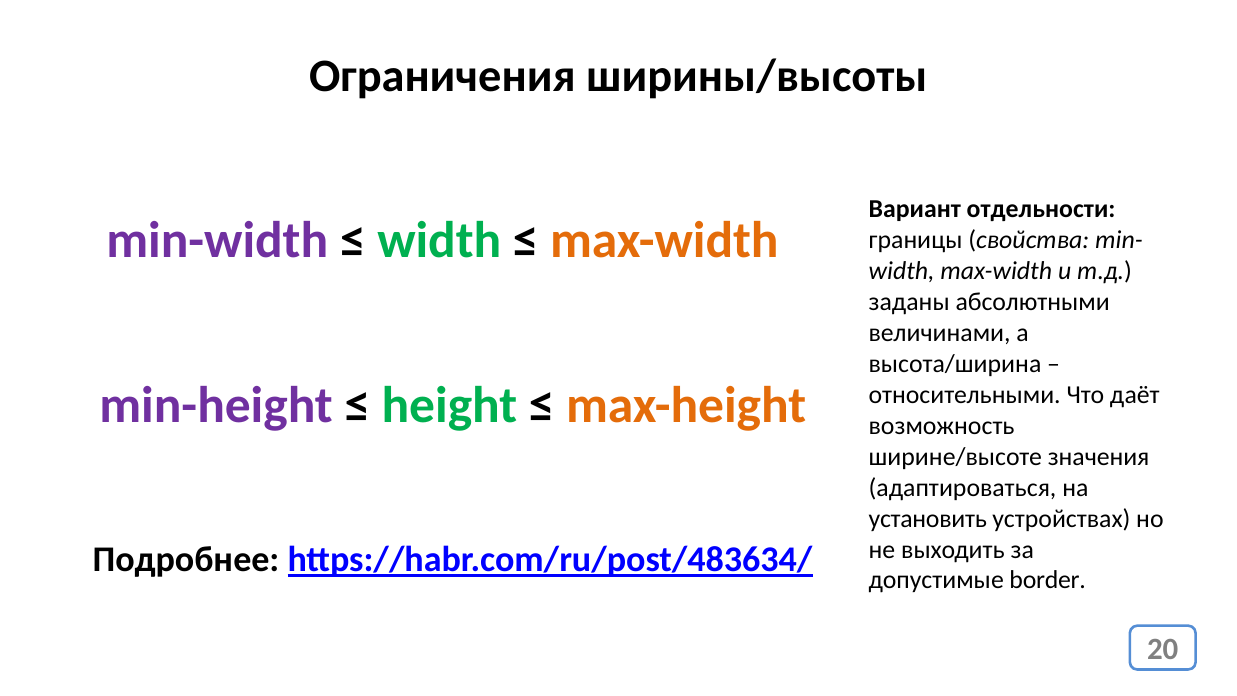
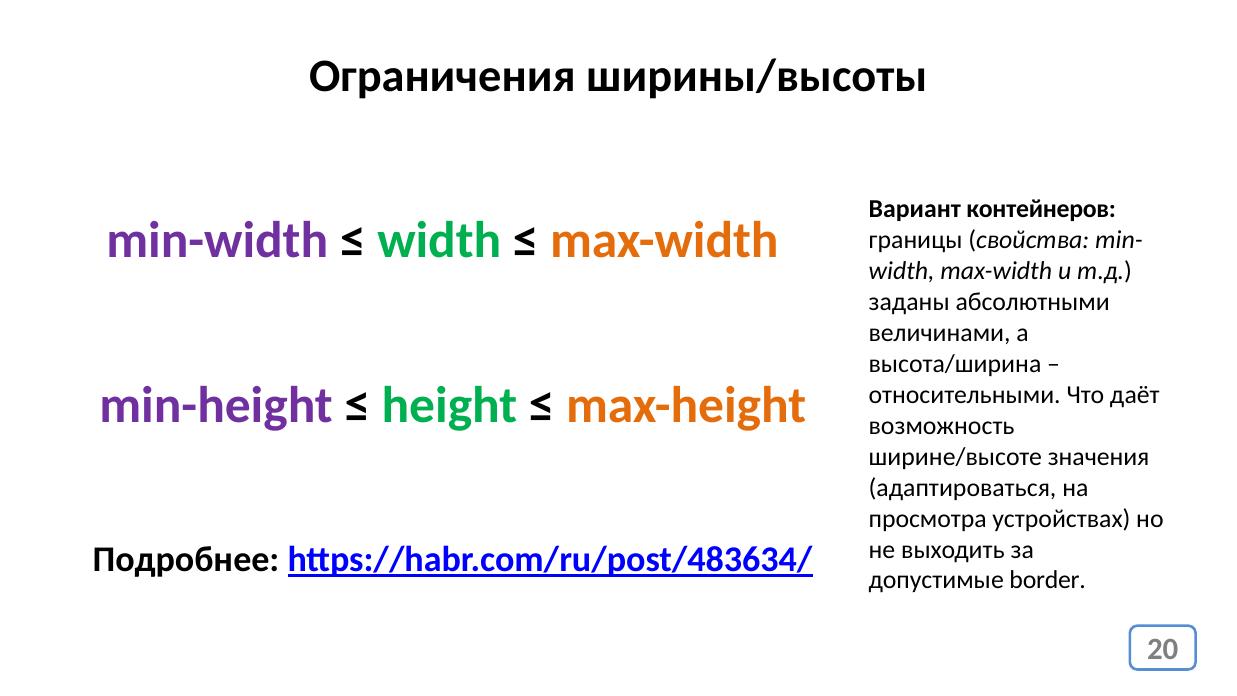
отдельности: отдельности -> контейнеров
установить: установить -> просмотра
